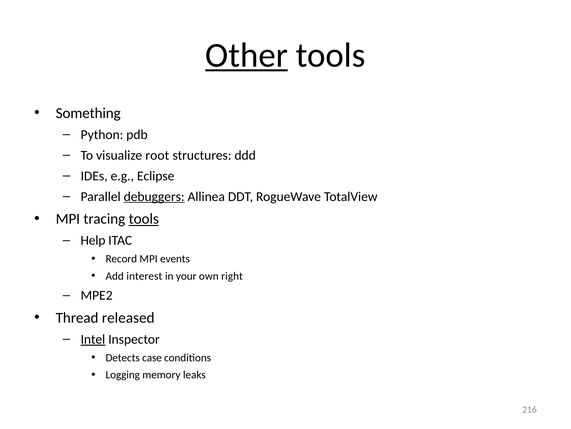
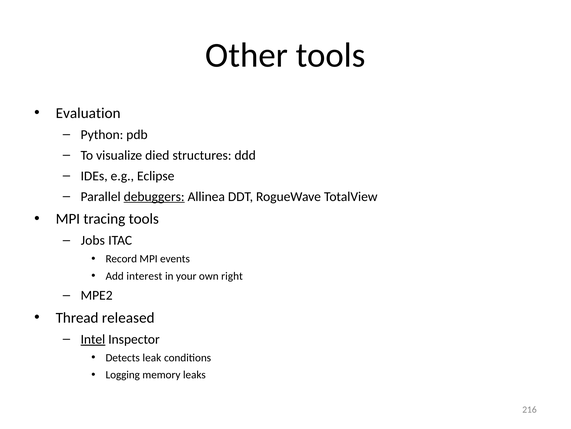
Other underline: present -> none
Something: Something -> Evaluation
root: root -> died
tools at (144, 219) underline: present -> none
Help: Help -> Jobs
case: case -> leak
